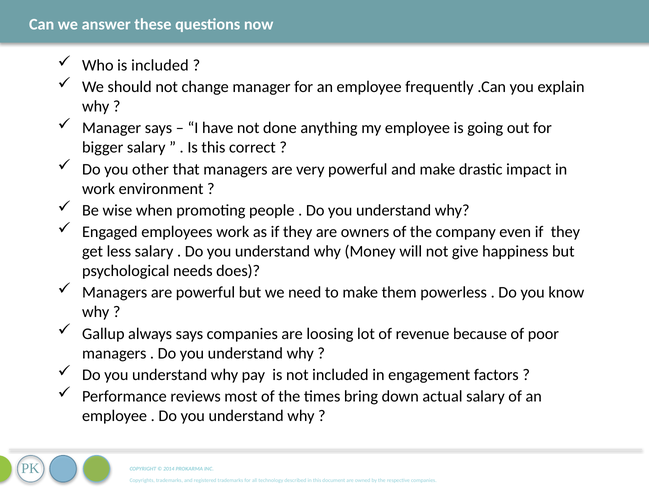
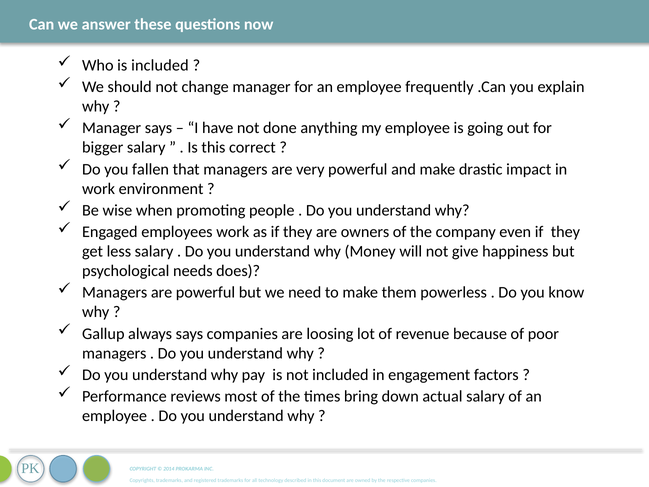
other: other -> fallen
